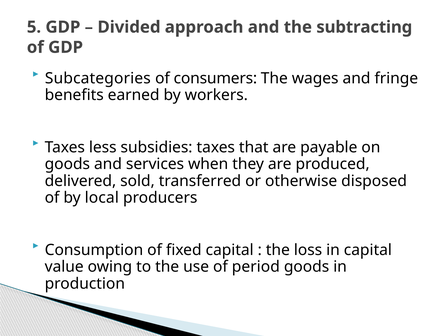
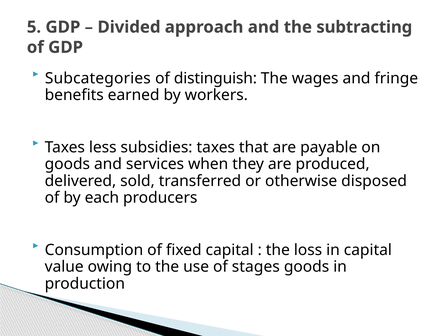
consumers: consumers -> distinguish
local: local -> each
period: period -> stages
